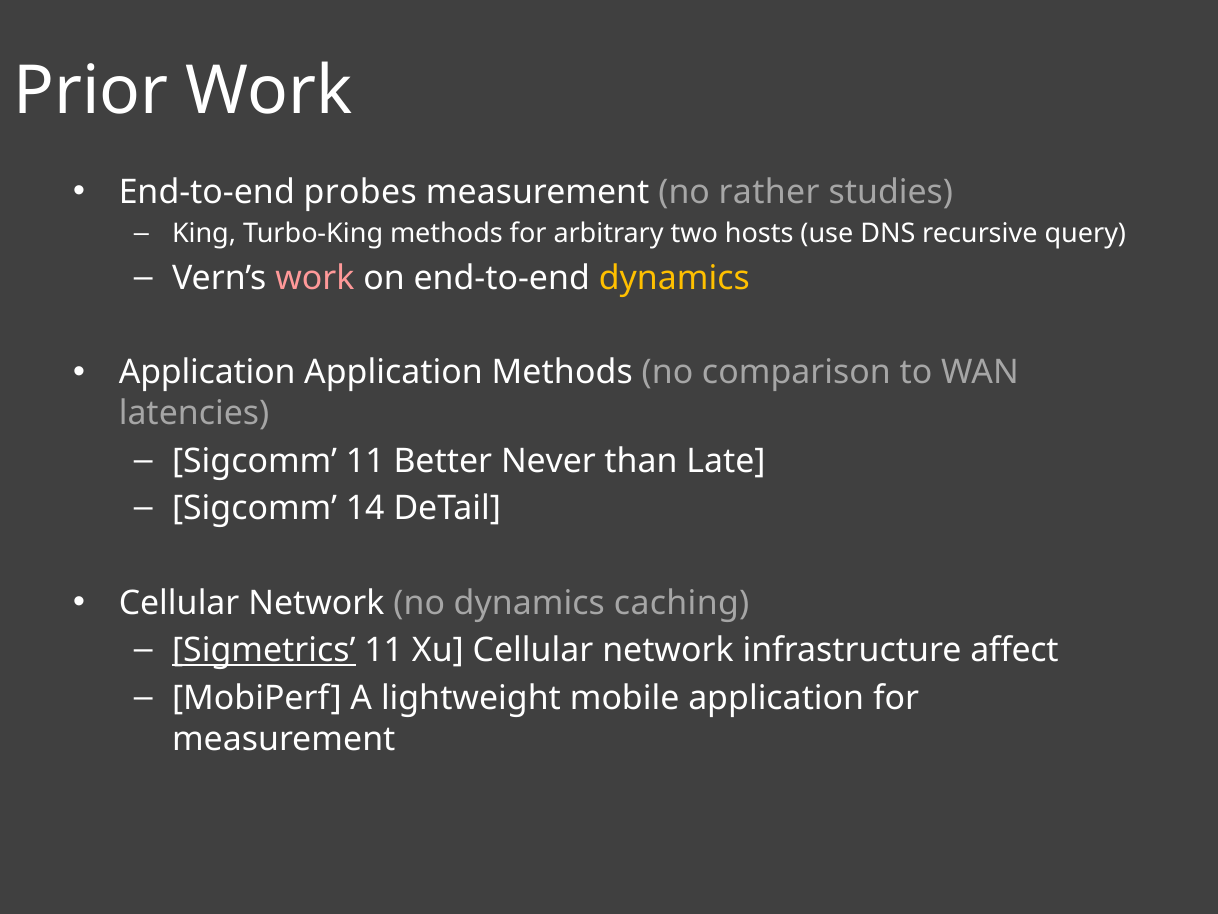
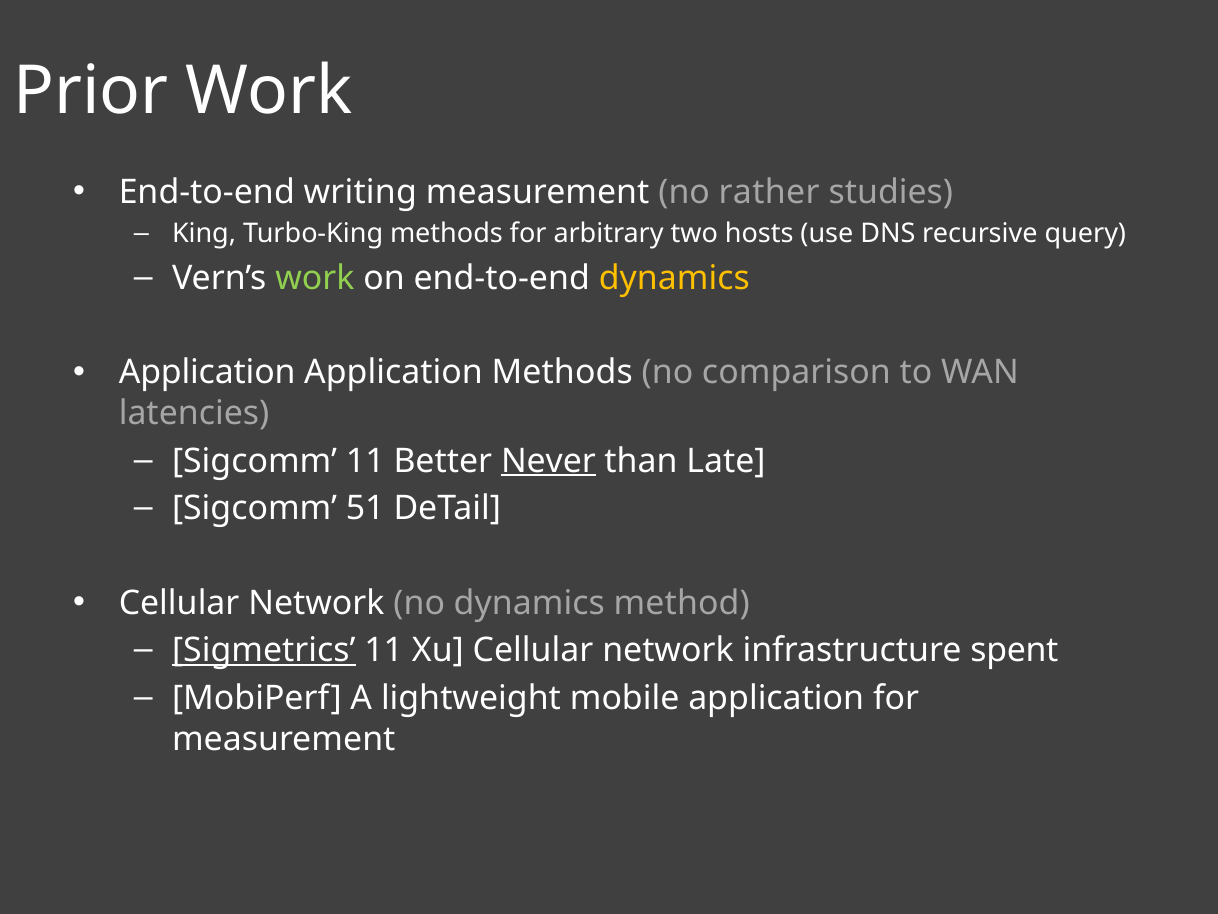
probes: probes -> writing
work at (315, 278) colour: pink -> light green
Never underline: none -> present
14: 14 -> 51
caching: caching -> method
affect: affect -> spent
